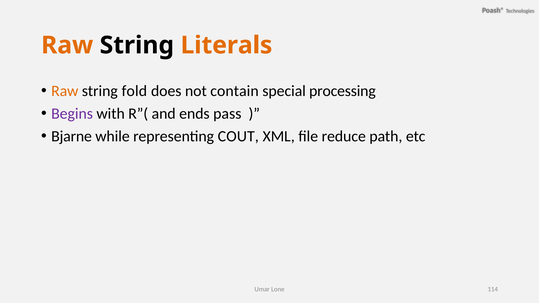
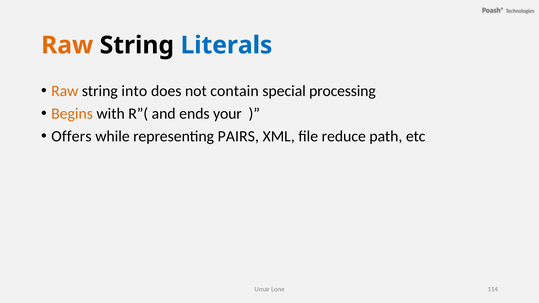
Literals colour: orange -> blue
fold: fold -> into
Begins colour: purple -> orange
pass: pass -> your
Bjarne: Bjarne -> Offers
COUT: COUT -> PAIRS
